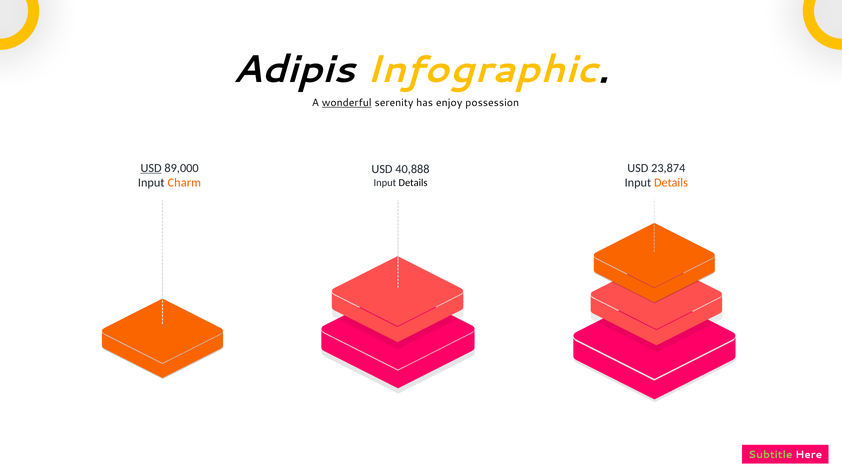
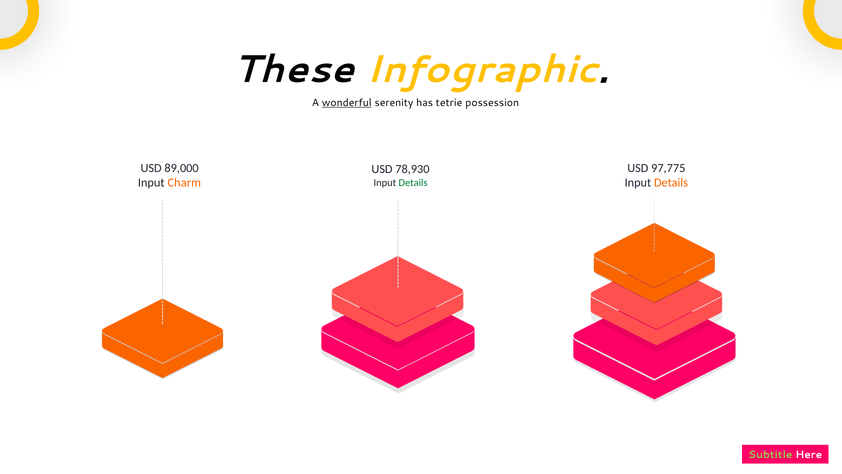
Adipis: Adipis -> These
enjoy: enjoy -> tetrie
USD at (151, 168) underline: present -> none
23,874: 23,874 -> 97,775
40,888: 40,888 -> 78,930
Details at (413, 183) colour: black -> green
